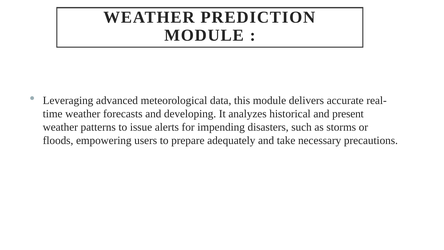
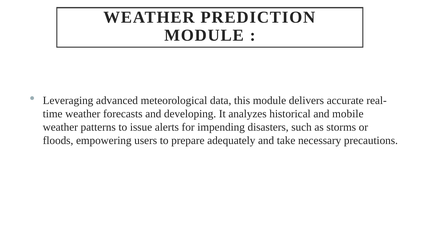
present: present -> mobile
